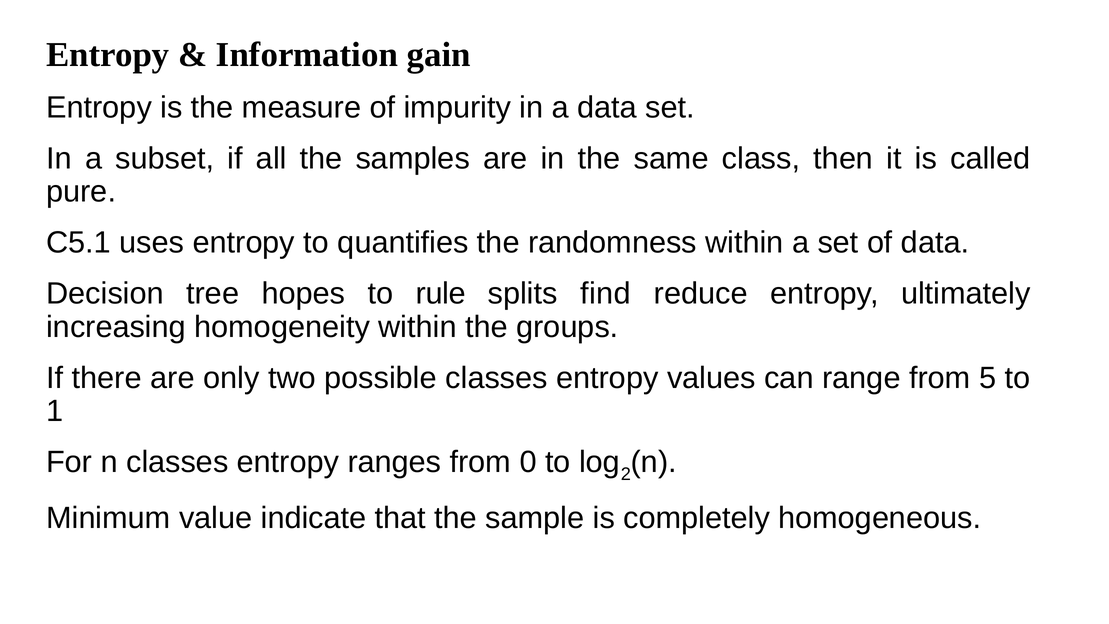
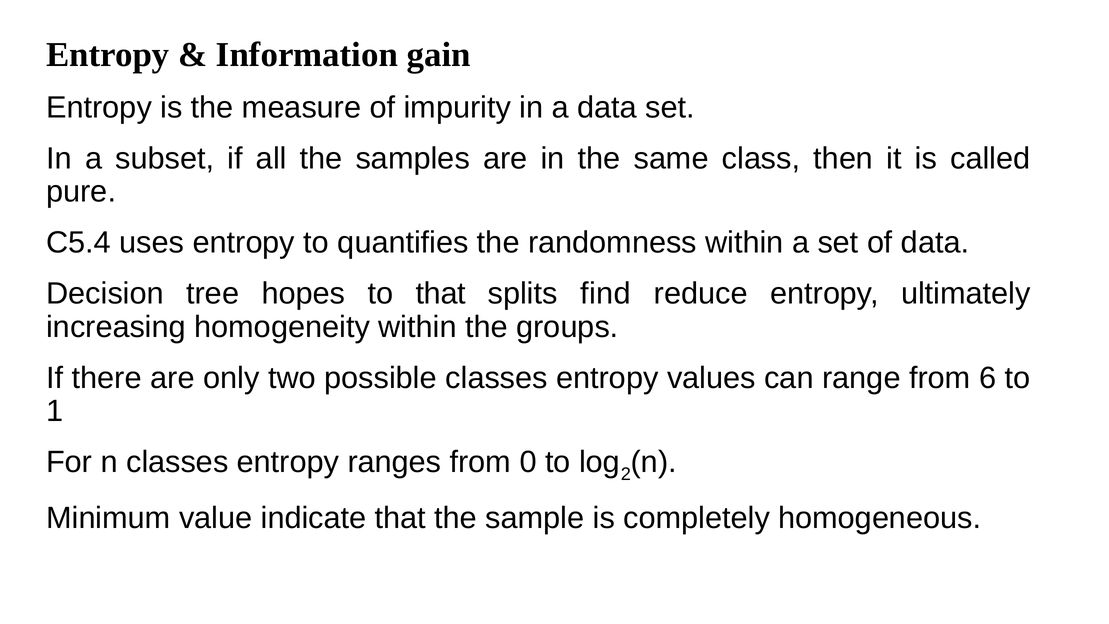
C5.1: C5.1 -> C5.4
to rule: rule -> that
5: 5 -> 6
